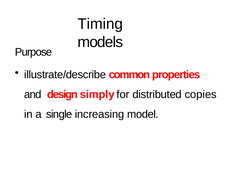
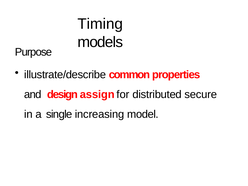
simply: simply -> assign
copies: copies -> secure
